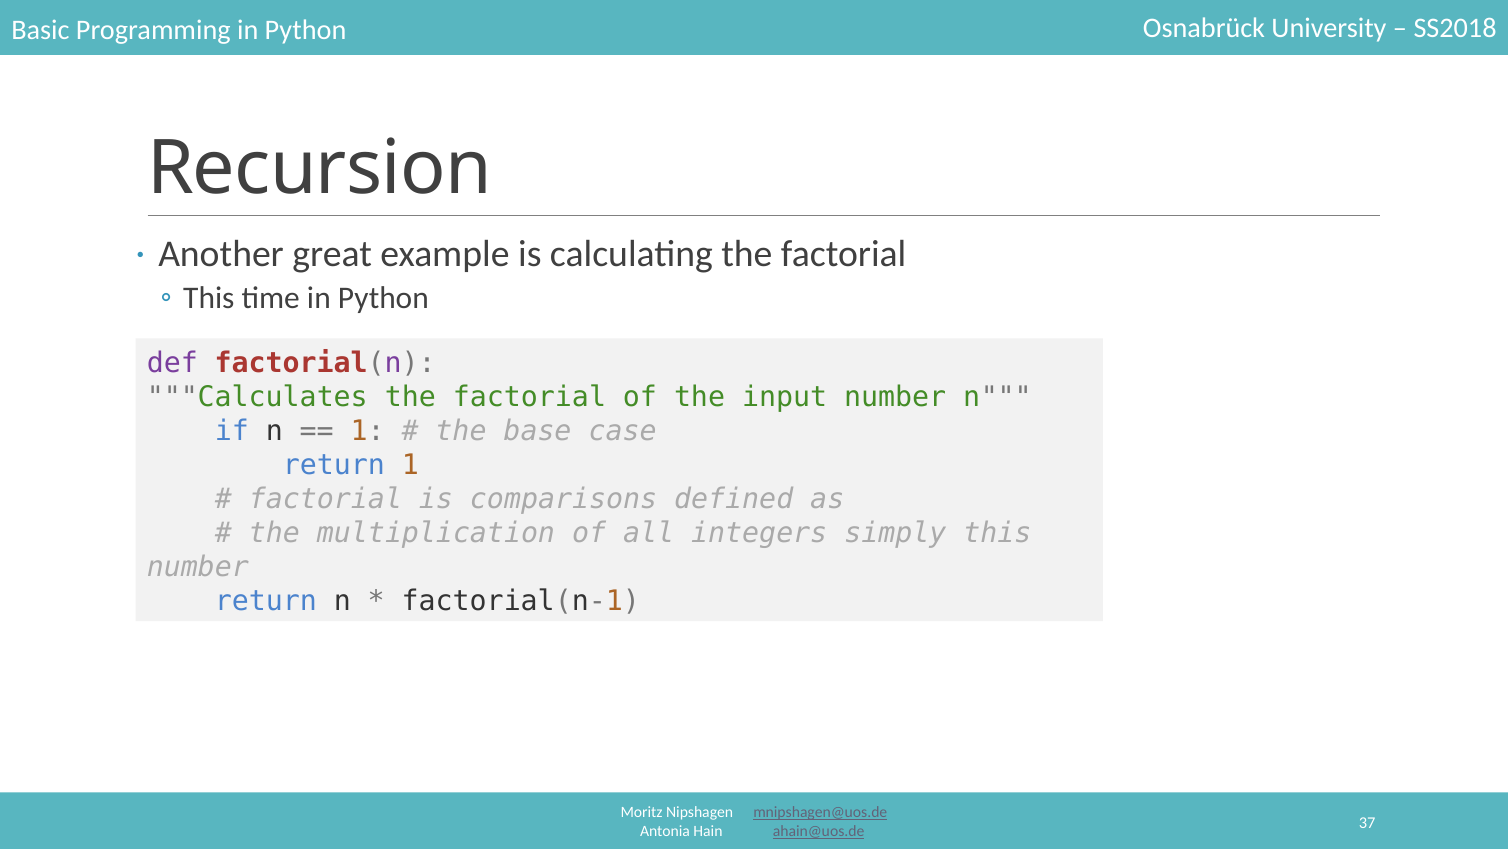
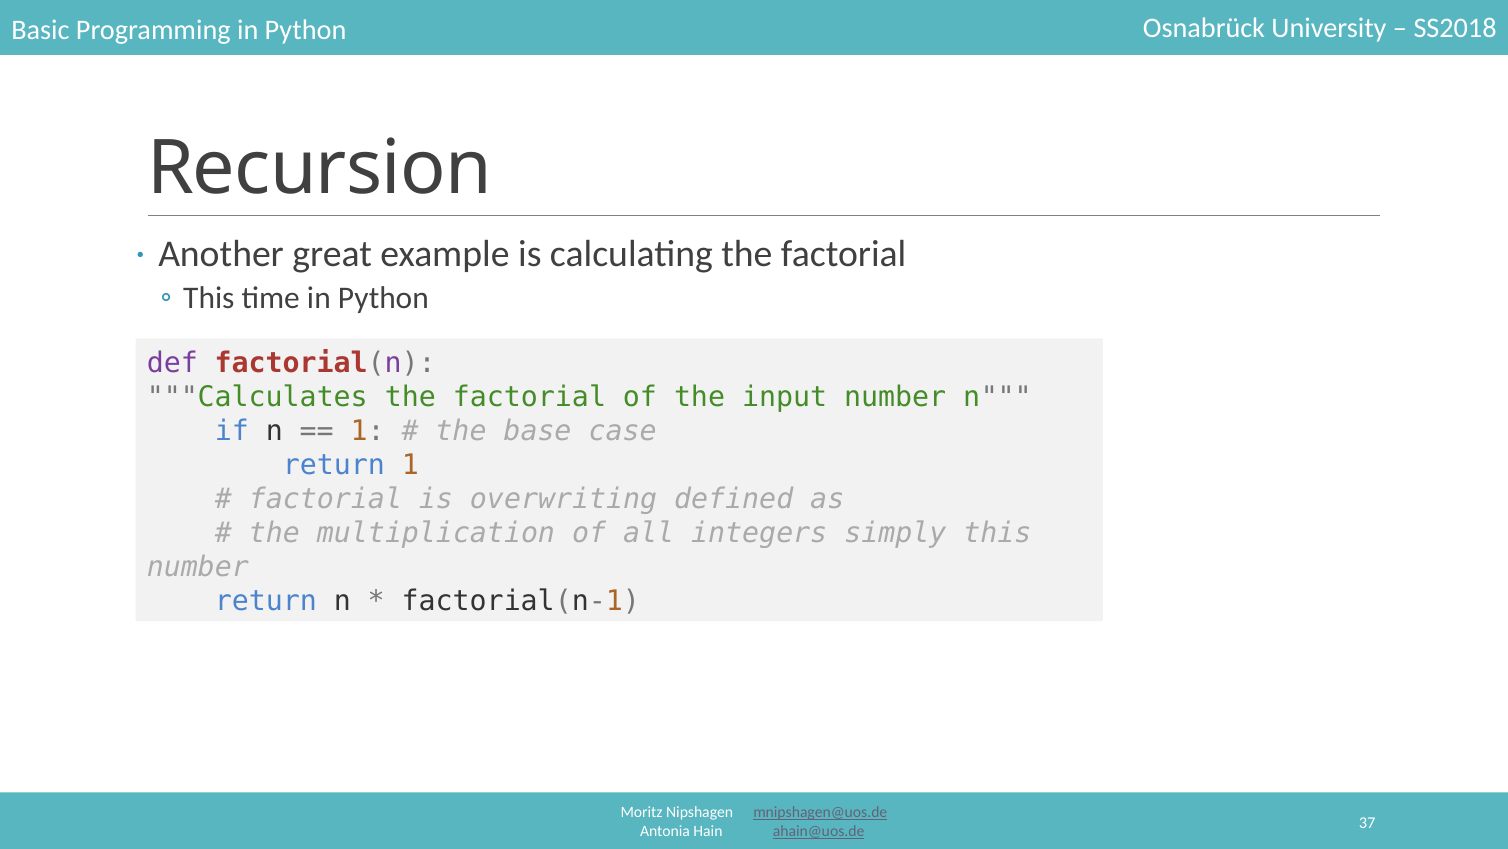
comparisons: comparisons -> overwriting
